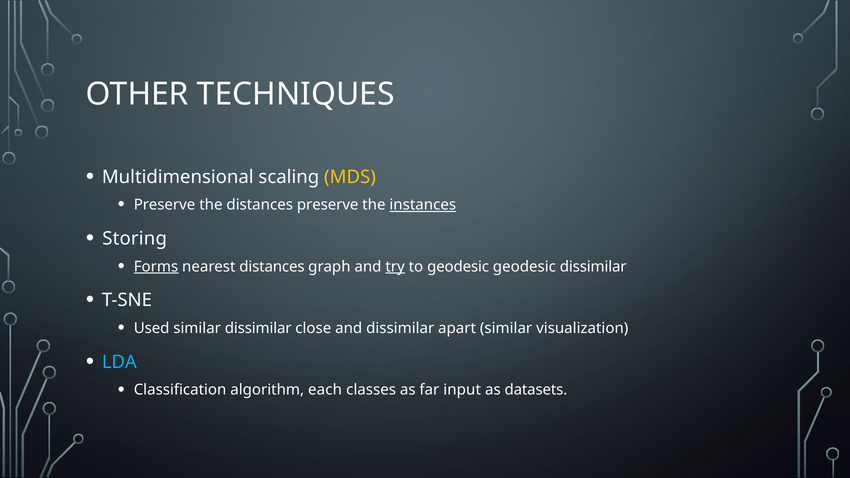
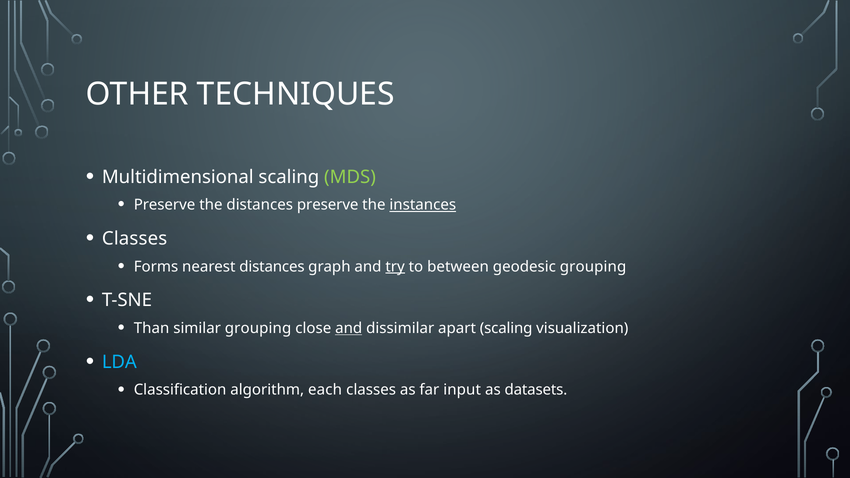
MDS colour: yellow -> light green
Storing at (135, 239): Storing -> Classes
Forms underline: present -> none
to geodesic: geodesic -> between
geodesic dissimilar: dissimilar -> grouping
Used: Used -> Than
similar dissimilar: dissimilar -> grouping
and at (349, 328) underline: none -> present
apart similar: similar -> scaling
